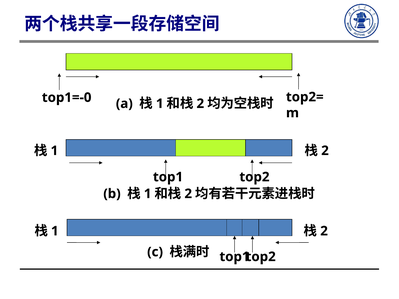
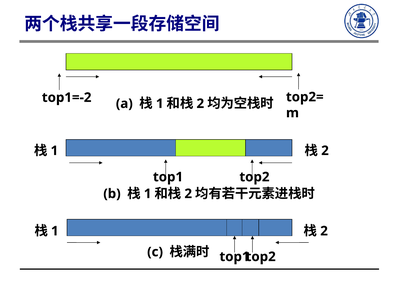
top1=-0: top1=-0 -> top1=-2
